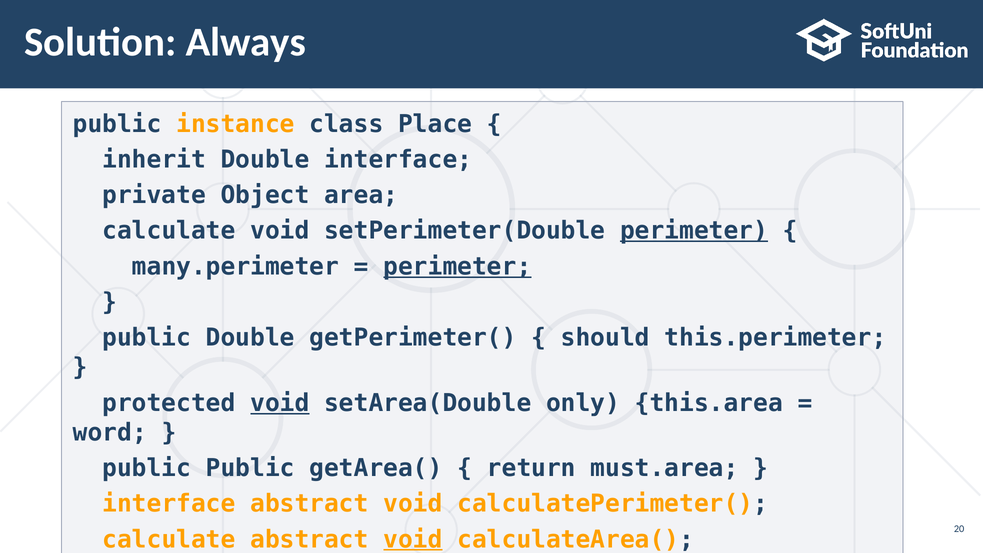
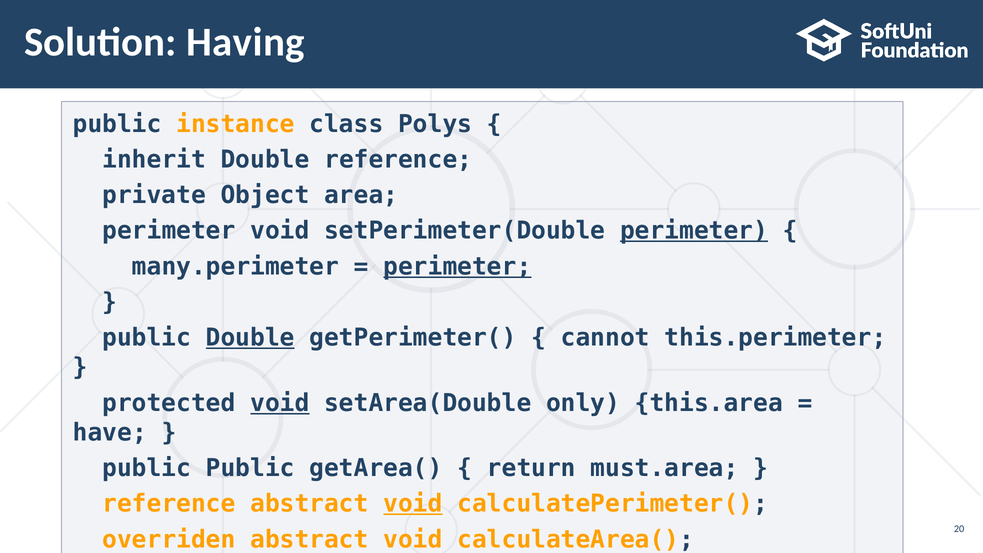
Always: Always -> Having
Place: Place -> Polys
Double interface: interface -> reference
calculate at (169, 231): calculate -> perimeter
Double at (250, 338) underline: none -> present
should: should -> cannot
word: word -> have
interface at (169, 504): interface -> reference
void at (413, 504) underline: none -> present
calculate at (169, 539): calculate -> overriden
void at (413, 539) underline: present -> none
